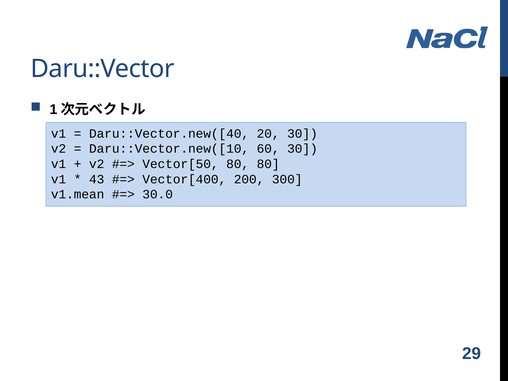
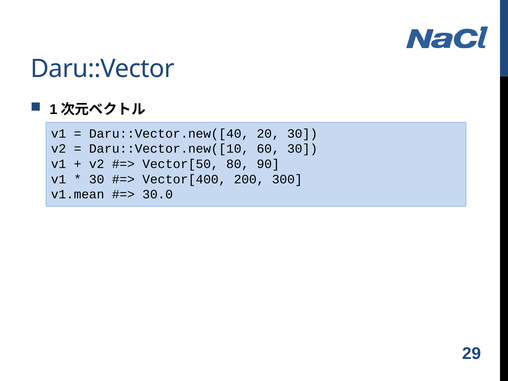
80 80: 80 -> 90
43 at (97, 179): 43 -> 30
